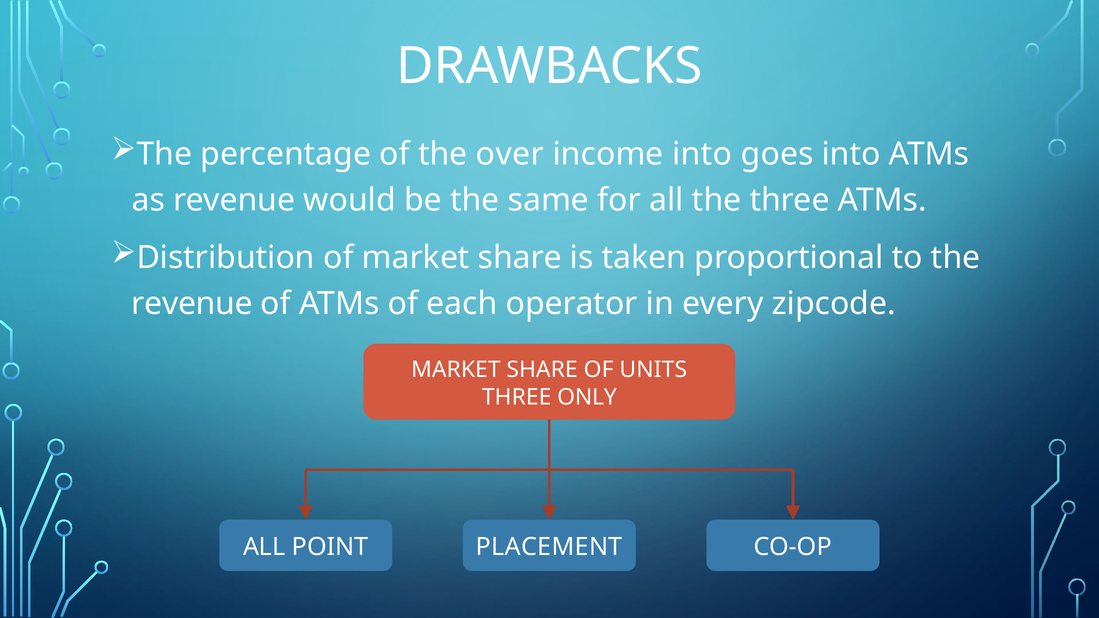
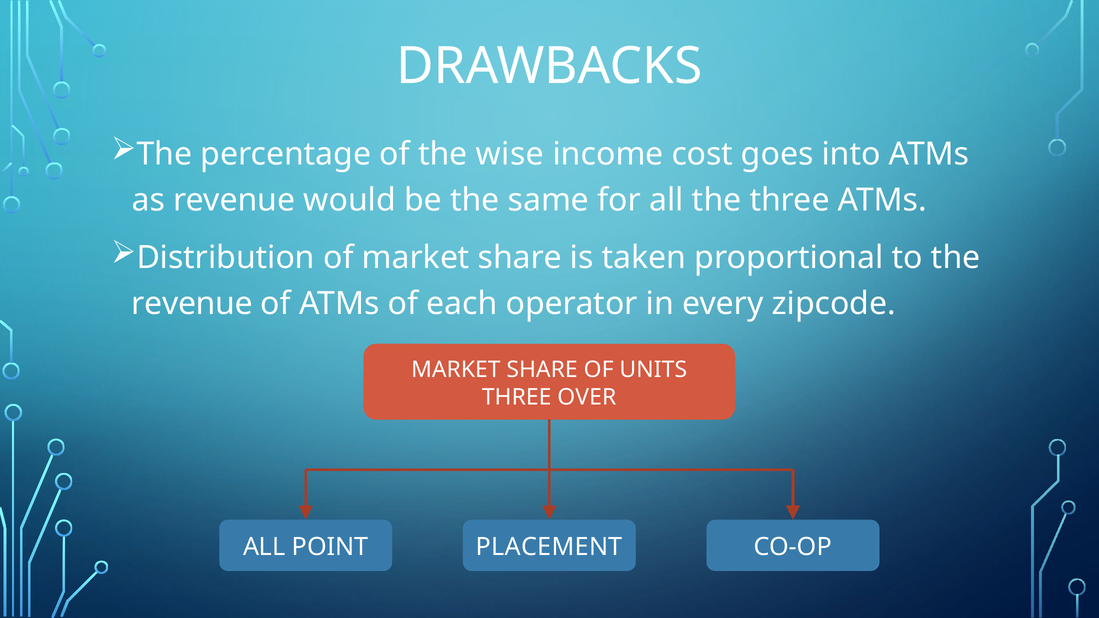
over: over -> wise
income into: into -> cost
ONLY: ONLY -> OVER
